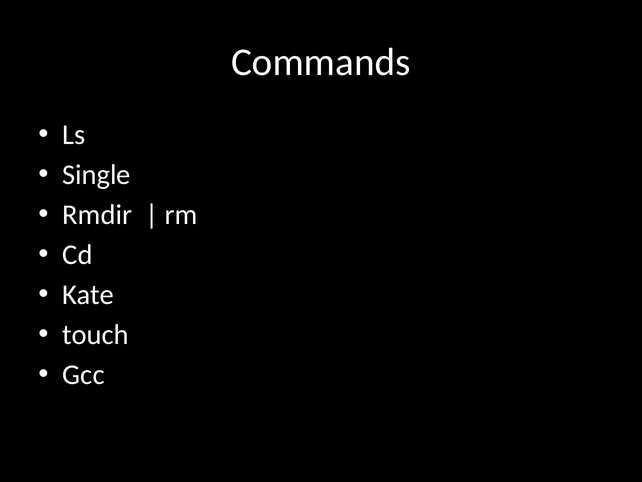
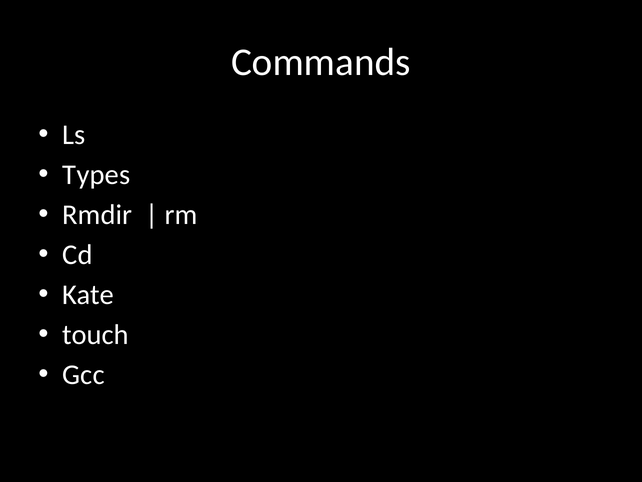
Single: Single -> Types
